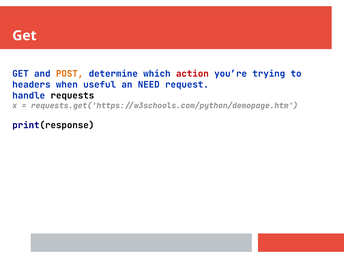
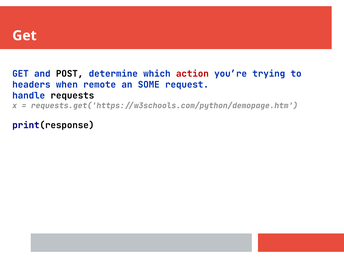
POST colour: orange -> black
useful: useful -> remote
NEED: NEED -> SOME
